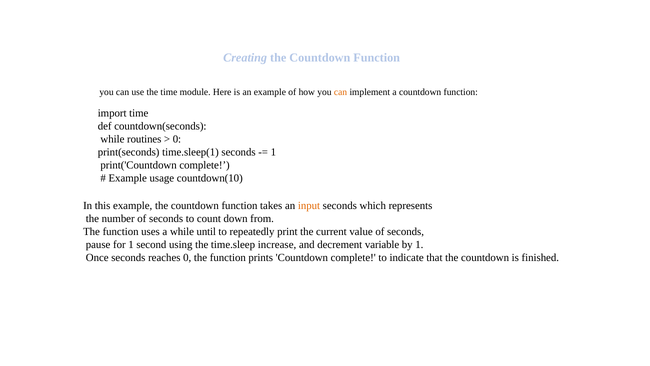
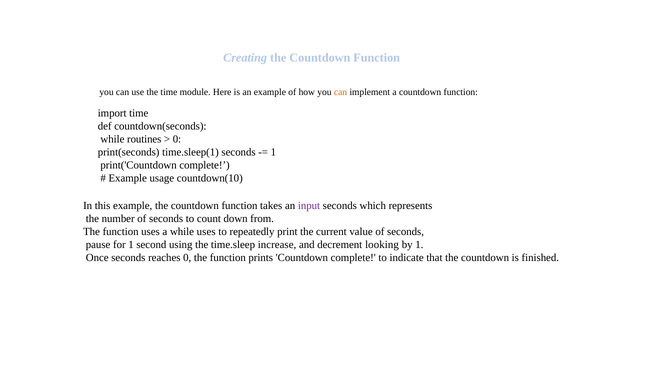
input colour: orange -> purple
while until: until -> uses
variable: variable -> looking
